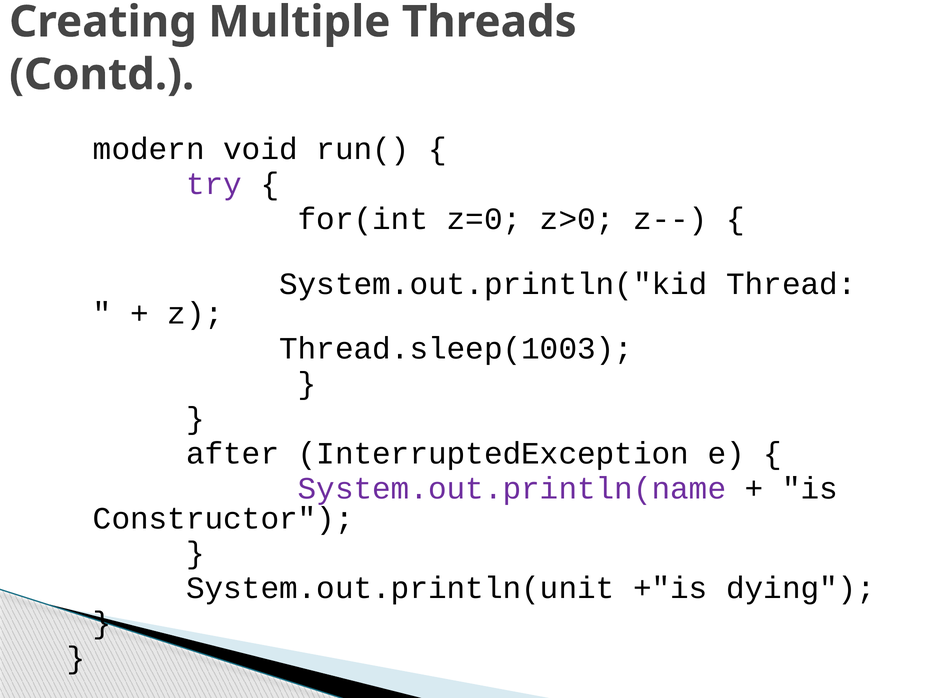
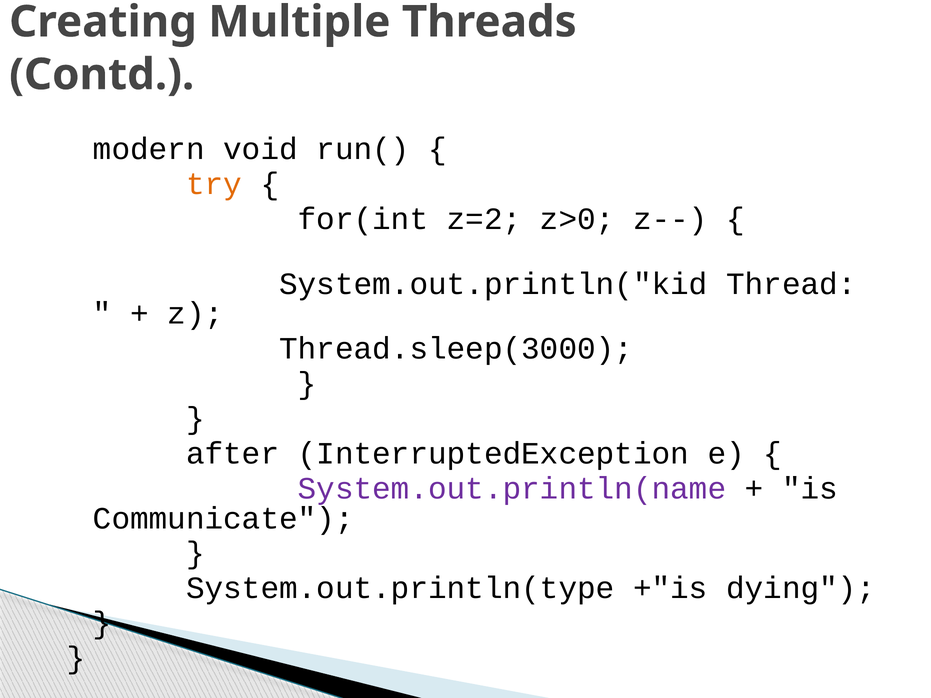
try colour: purple -> orange
z=0: z=0 -> z=2
Thread.sleep(1003: Thread.sleep(1003 -> Thread.sleep(3000
Constructor: Constructor -> Communicate
System.out.println(unit: System.out.println(unit -> System.out.println(type
